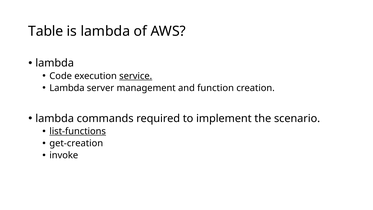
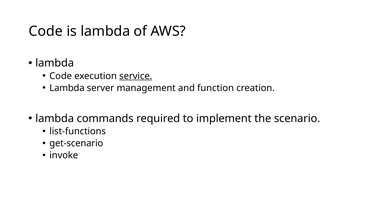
Table at (46, 31): Table -> Code
list-functions underline: present -> none
get-creation: get-creation -> get-scenario
